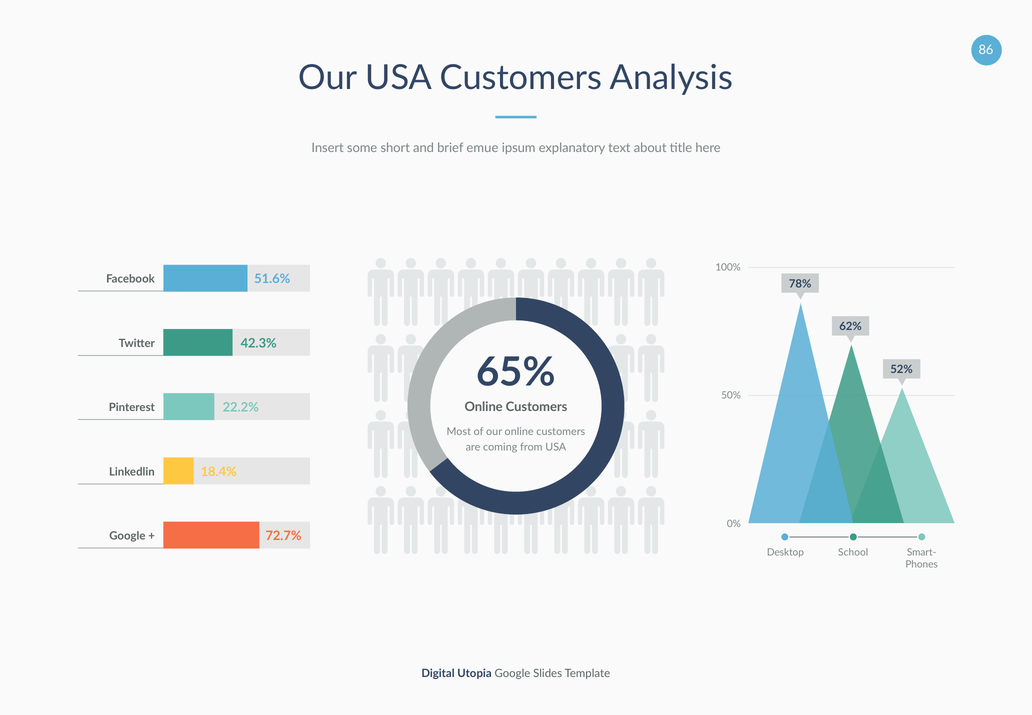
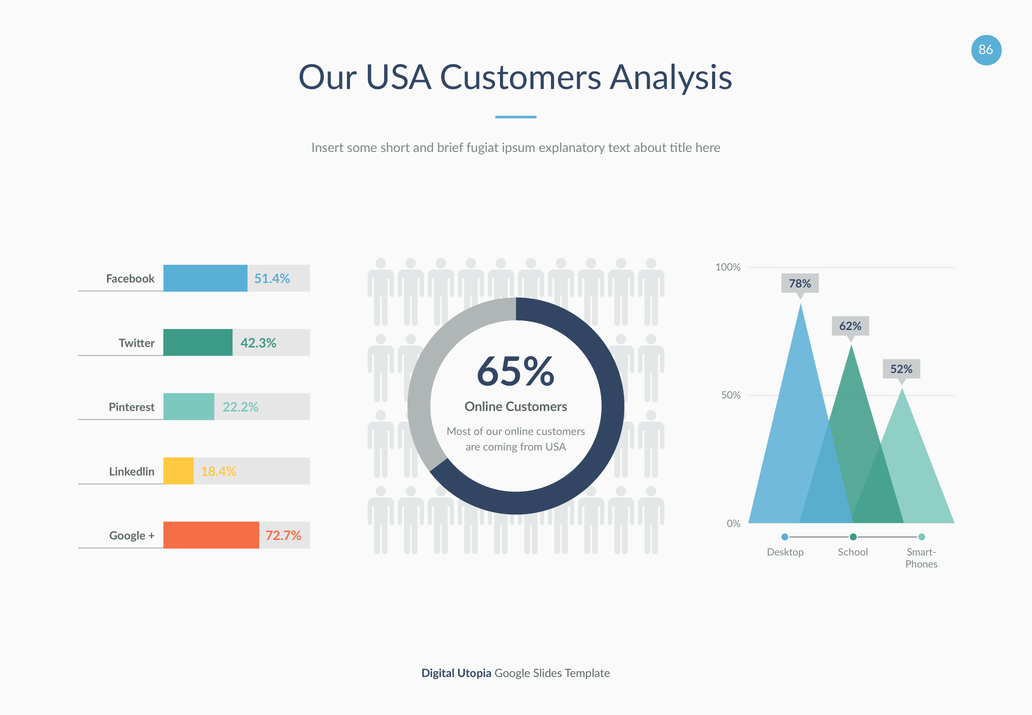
emue: emue -> fugiat
51.6%: 51.6% -> 51.4%
